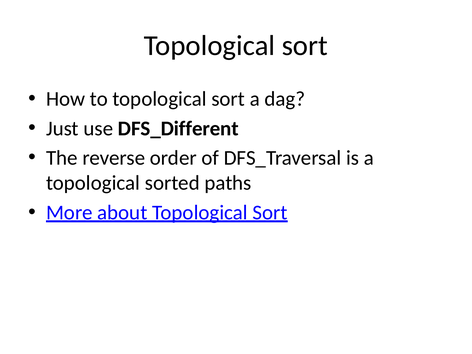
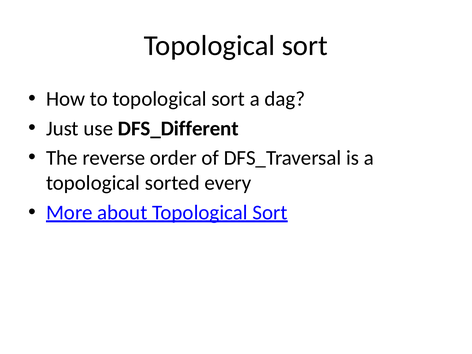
paths: paths -> every
